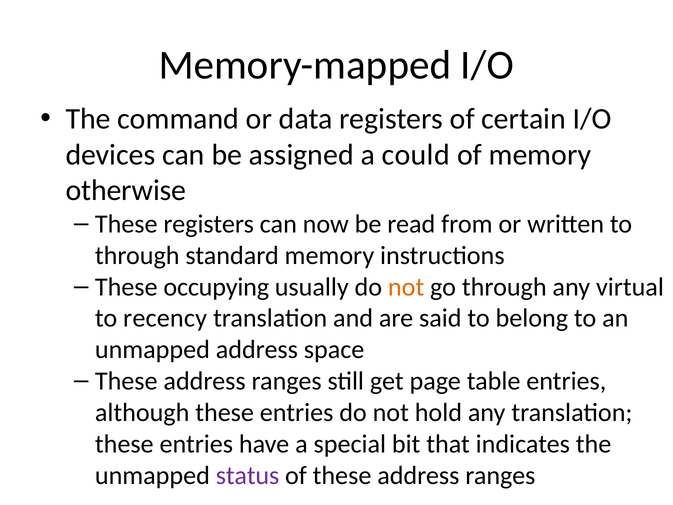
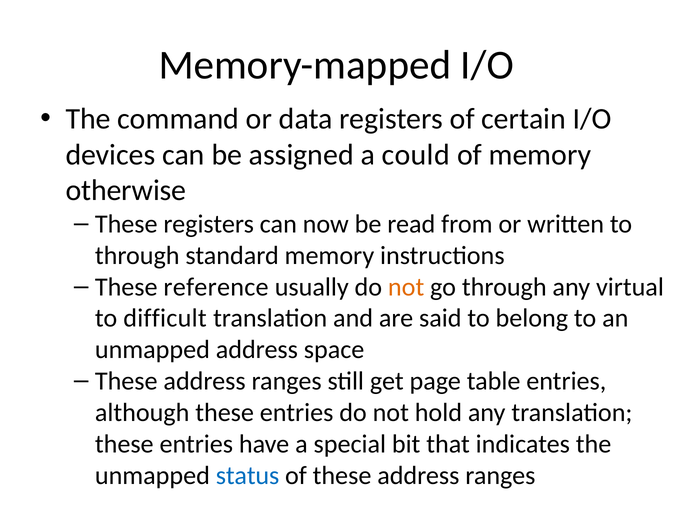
occupying: occupying -> reference
recency: recency -> difficult
status colour: purple -> blue
